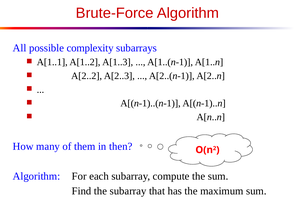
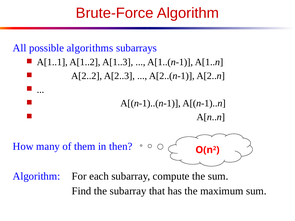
complexity: complexity -> algorithms
